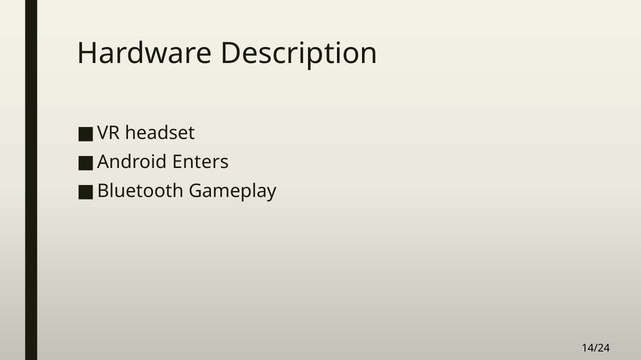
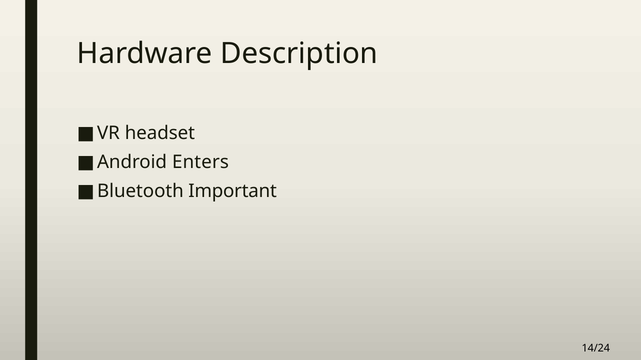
Gameplay: Gameplay -> Important
